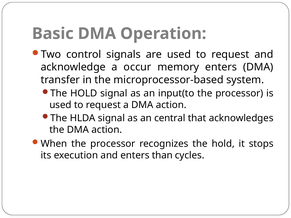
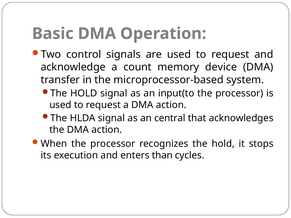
occur: occur -> count
memory enters: enters -> device
